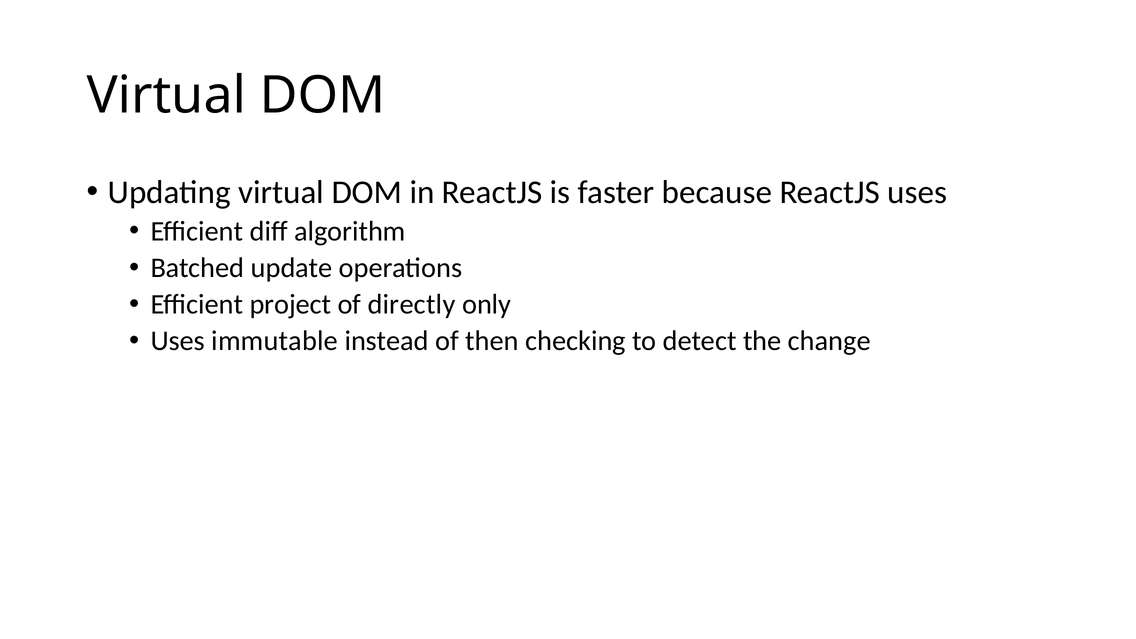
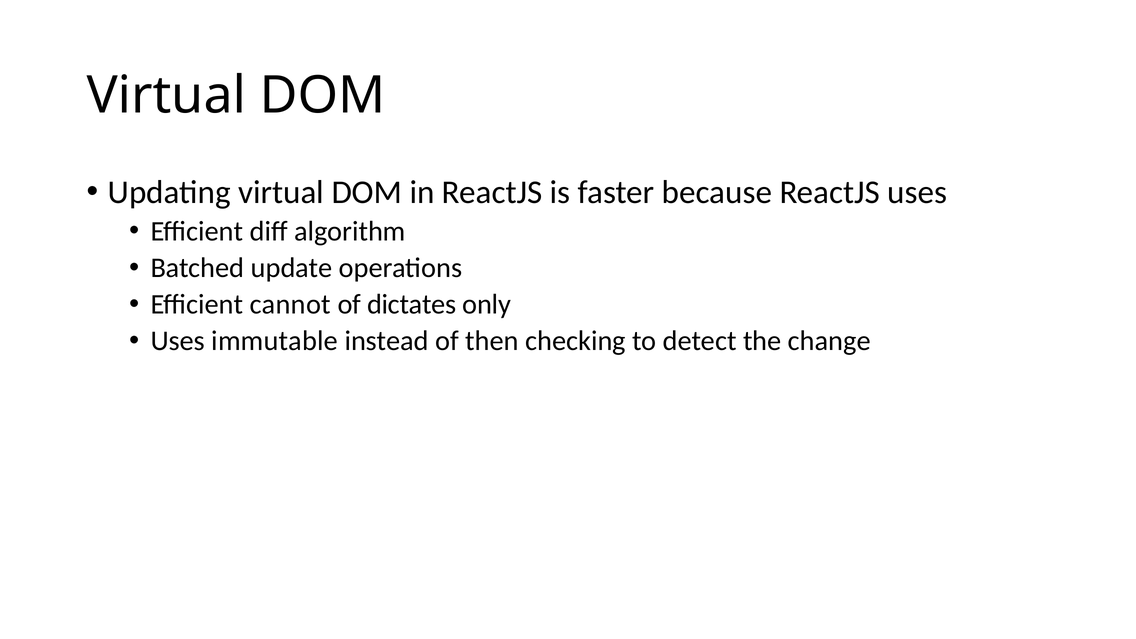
project: project -> cannot
directly: directly -> dictates
